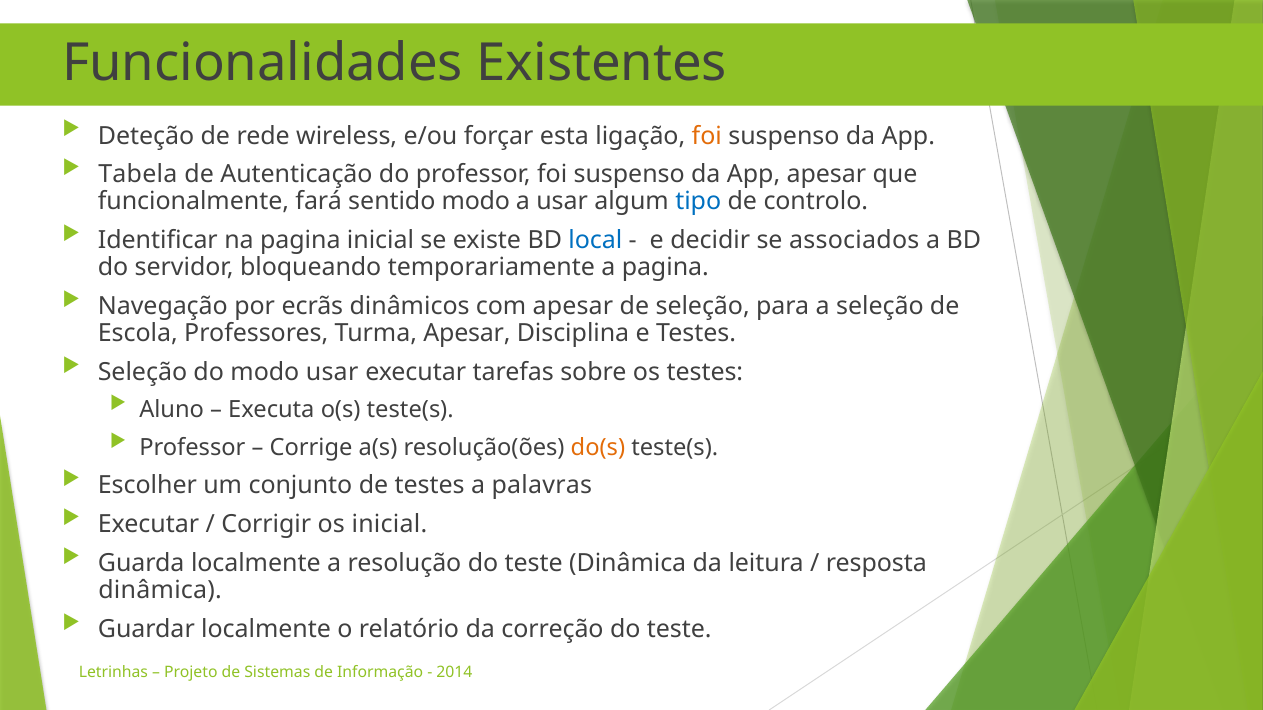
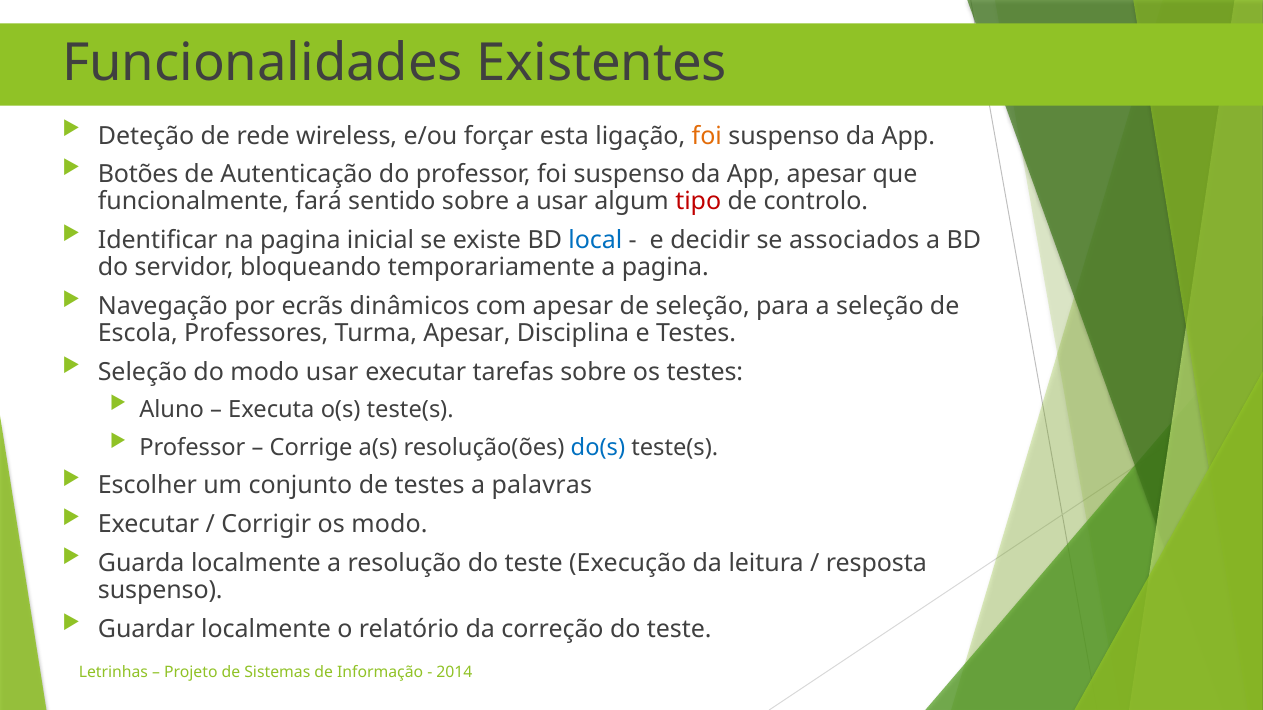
Tabela: Tabela -> Botões
sentido modo: modo -> sobre
tipo colour: blue -> red
do(s colour: orange -> blue
os inicial: inicial -> modo
teste Dinâmica: Dinâmica -> Execução
dinâmica at (160, 590): dinâmica -> suspenso
